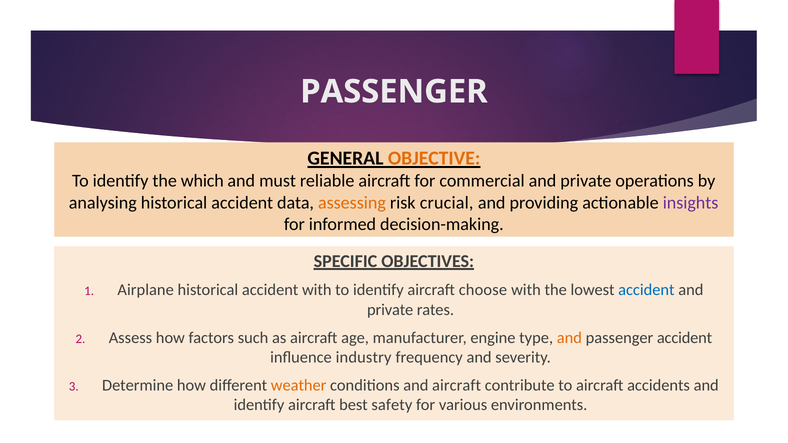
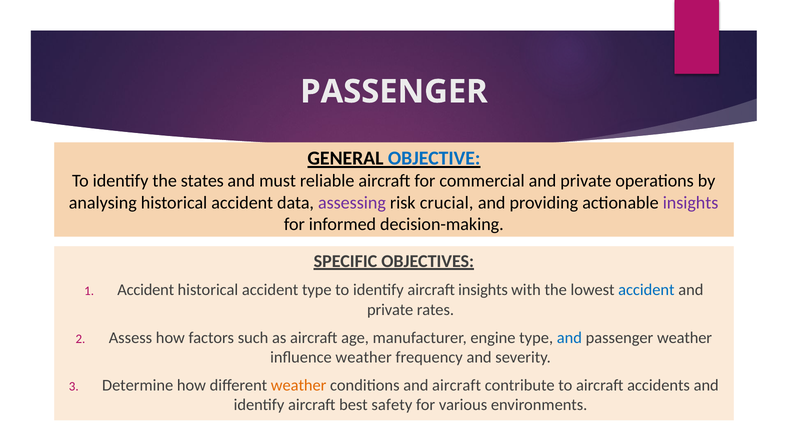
OBJECTIVE colour: orange -> blue
which: which -> states
assessing colour: orange -> purple
Airplane at (146, 290): Airplane -> Accident
accident with: with -> type
aircraft choose: choose -> insights
and at (569, 338) colour: orange -> blue
passenger accident: accident -> weather
influence industry: industry -> weather
